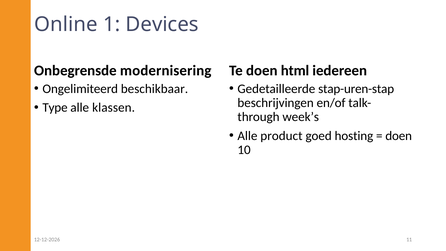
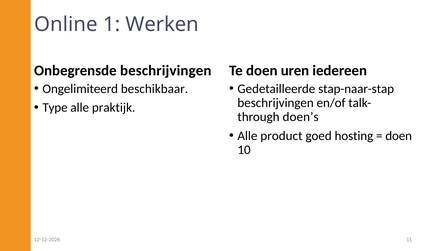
Devices: Devices -> Werken
Onbegrensde modernisering: modernisering -> beschrijvingen
html: html -> uren
stap-uren-stap: stap-uren-stap -> stap-naar-stap
klassen: klassen -> praktijk
week’s: week’s -> doen’s
